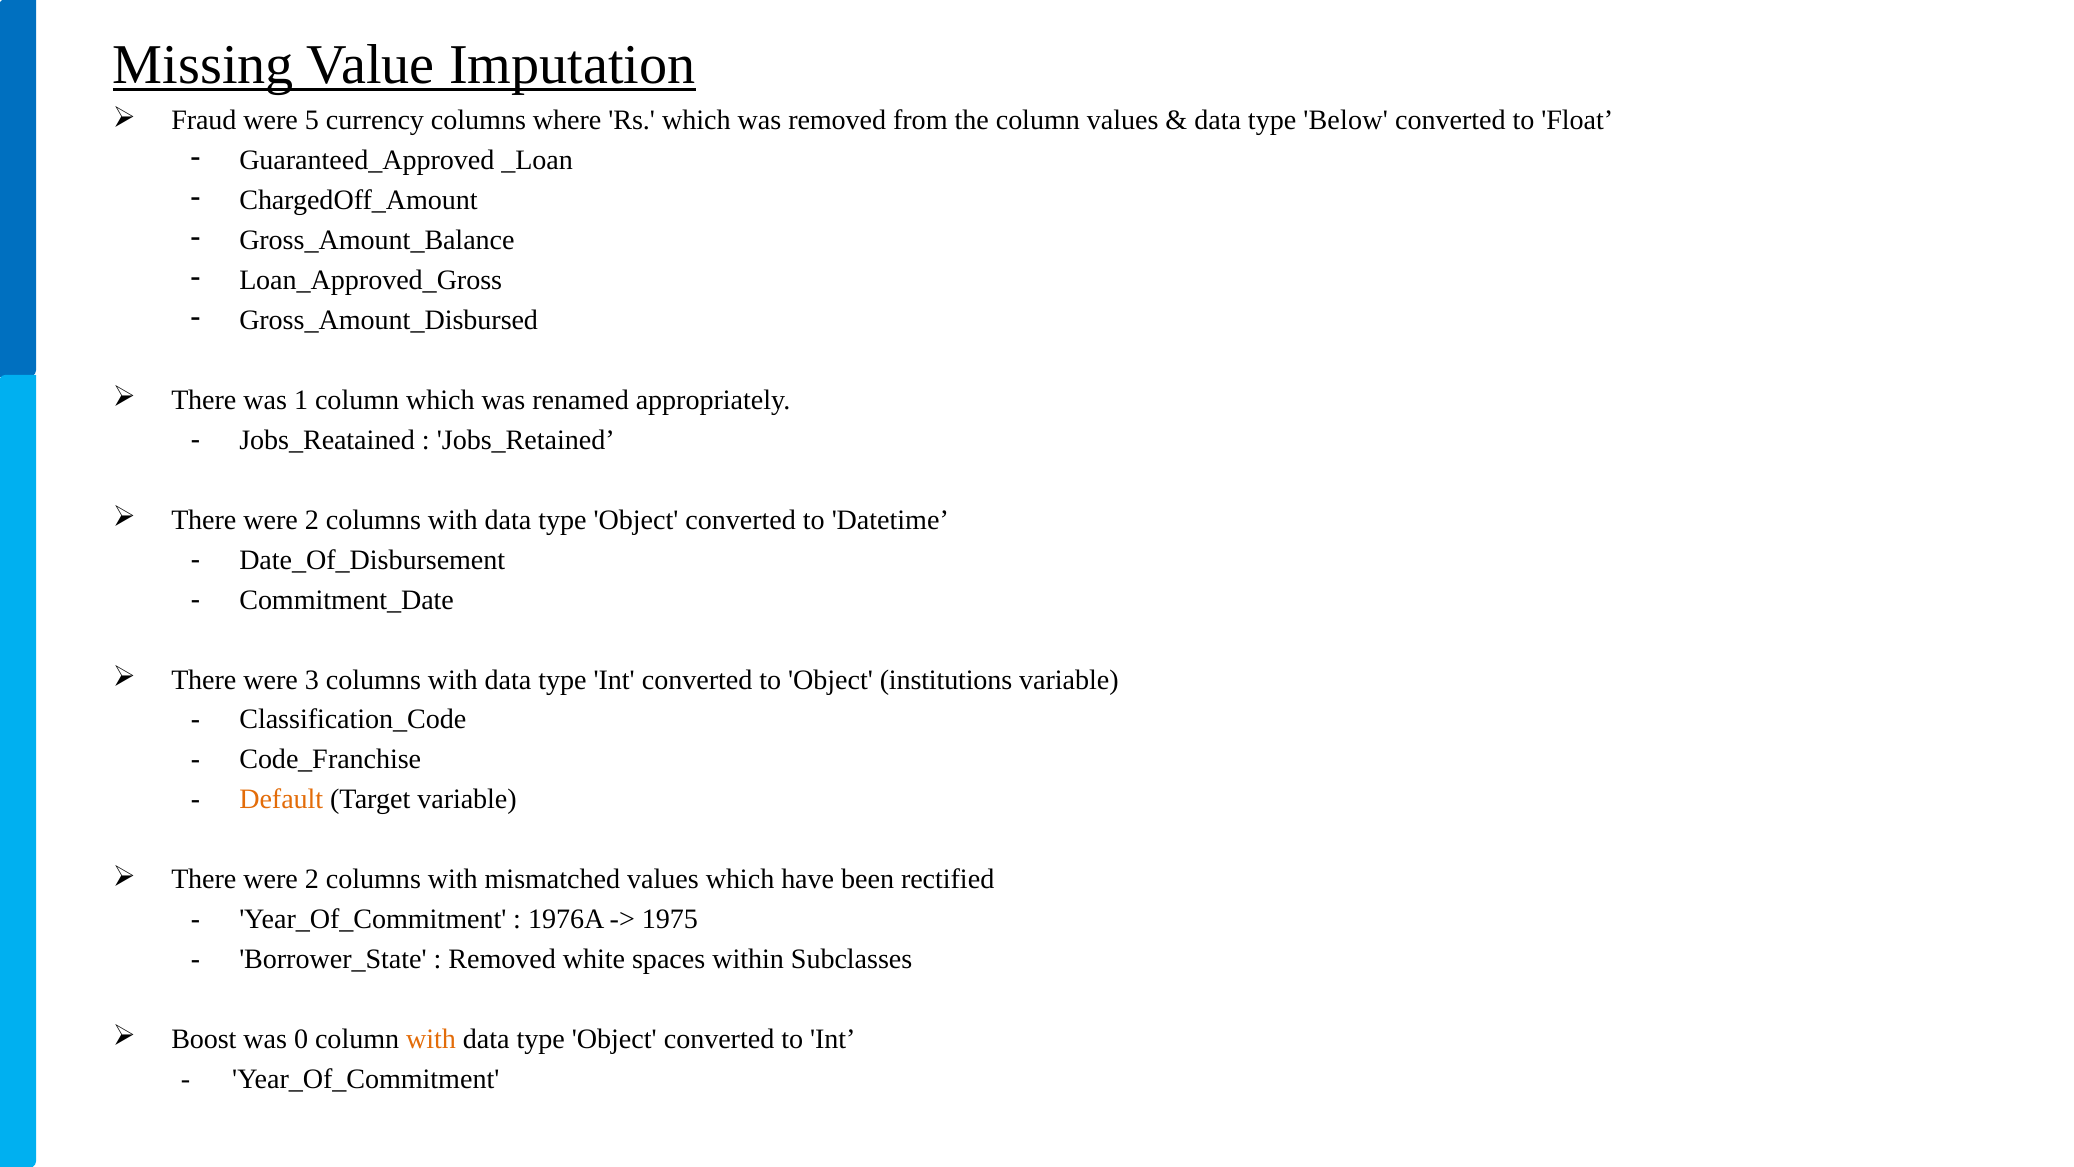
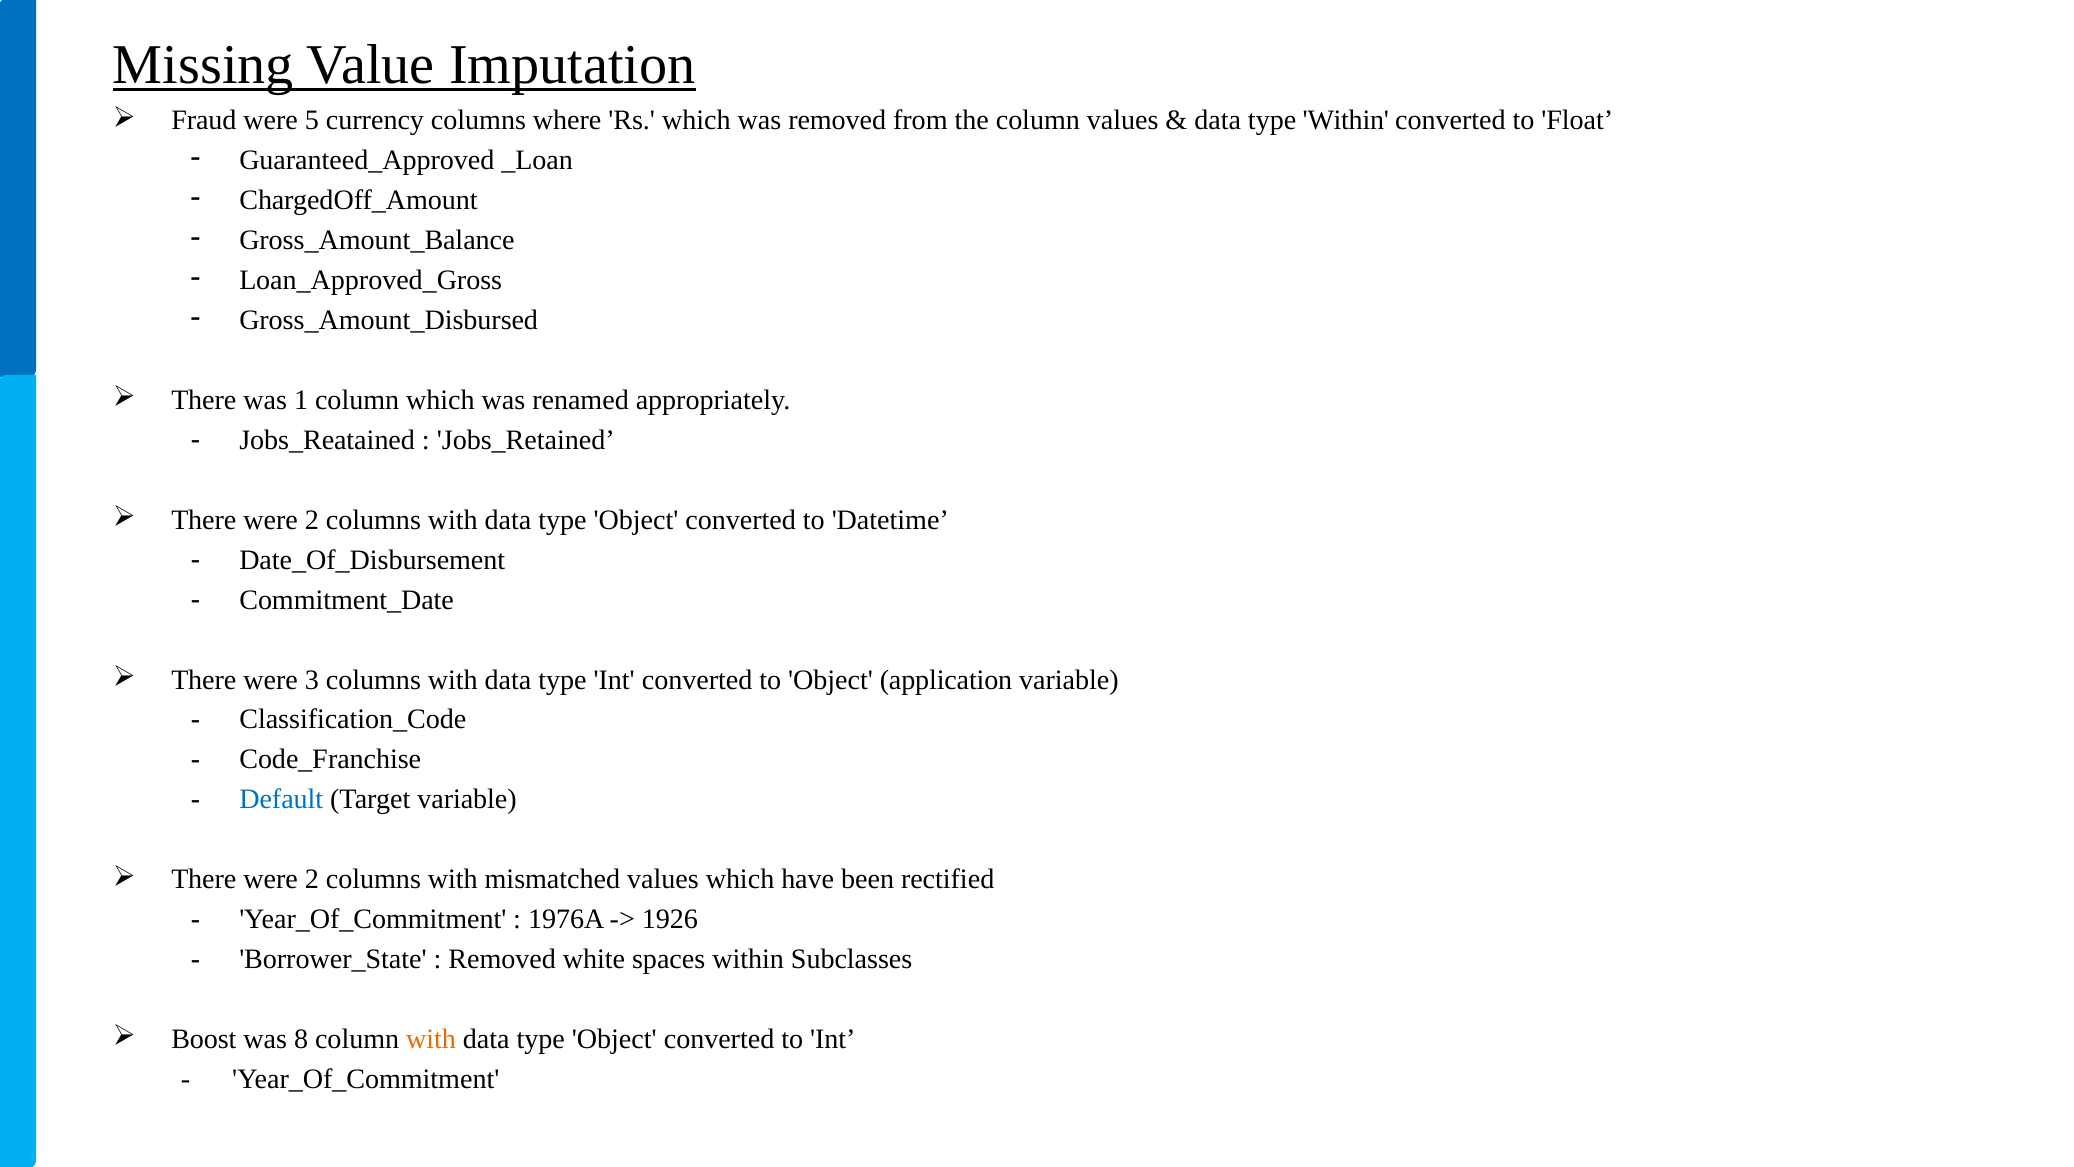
type Below: Below -> Within
institutions: institutions -> application
Default colour: orange -> blue
1975: 1975 -> 1926
0: 0 -> 8
